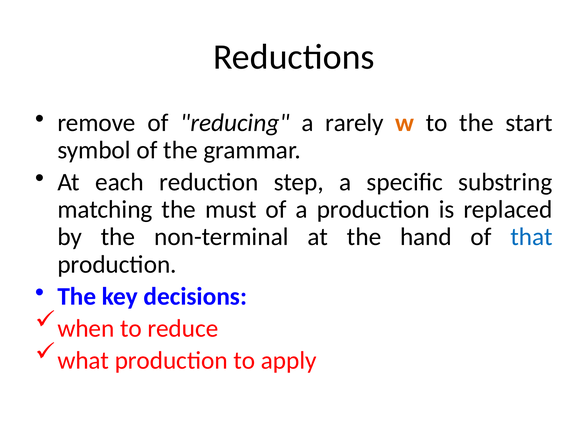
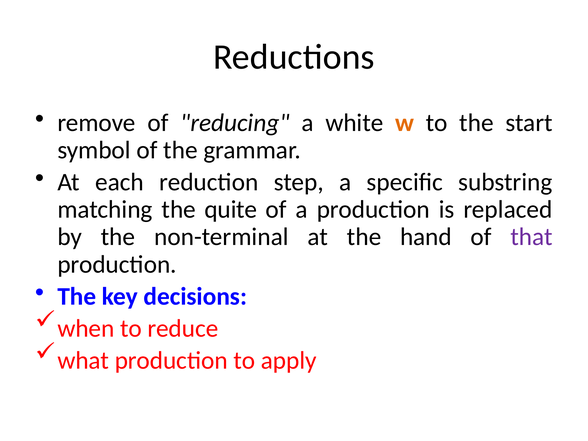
rarely: rarely -> white
must: must -> quite
that colour: blue -> purple
